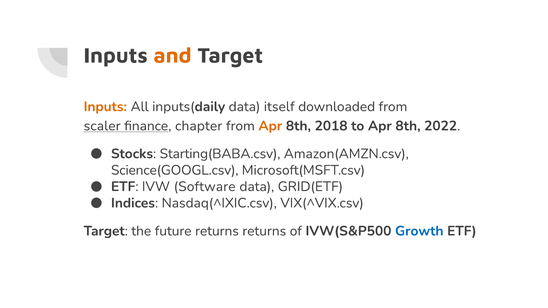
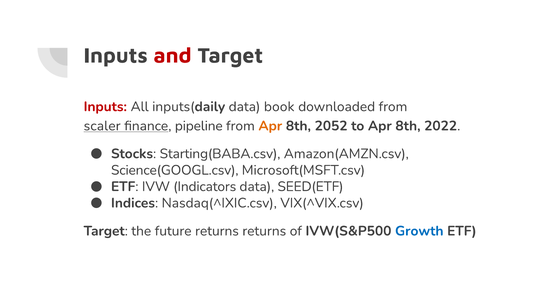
and colour: orange -> red
Inputs at (105, 107) colour: orange -> red
itself: itself -> book
chapter: chapter -> pipeline
2018: 2018 -> 2052
Software: Software -> Indicators
GRID(ETF: GRID(ETF -> SEED(ETF
